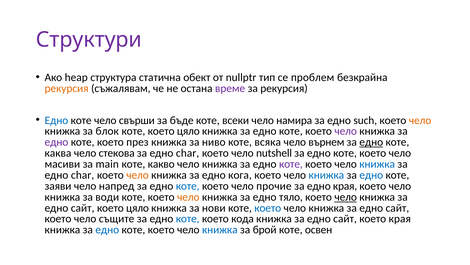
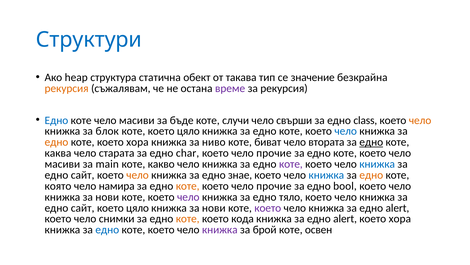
Структури colour: purple -> blue
nullptr: nullptr -> такава
проблем: проблем -> значение
коте чело свърши: свърши -> масиви
всеки: всеки -> случи
намира: намира -> свърши
such: such -> class
чело at (346, 131) colour: purple -> blue
едно at (56, 142) colour: purple -> orange
коте което през: през -> хора
всяка: всяка -> биват
върнем: върнем -> втората
стекова: стекова -> старата
nutshell at (274, 153): nutshell -> прочие
char at (83, 175): char -> сайт
кога: кога -> знае
едно at (371, 175) colour: blue -> orange
заяви: заяви -> която
напред: напред -> намира
коте at (188, 186) colour: blue -> orange
едно края: края -> bool
води at (107, 197): води -> нови
чело at (188, 197) colour: orange -> purple
чело at (346, 197) underline: present -> none
което at (268, 207) colour: blue -> purple
сайт at (397, 207): сайт -> alert
същите: същите -> снимки
коте at (188, 218) colour: blue -> orange
сайт at (345, 218): сайт -> alert
края at (400, 218): края -> хора
книжка at (220, 229) colour: blue -> purple
